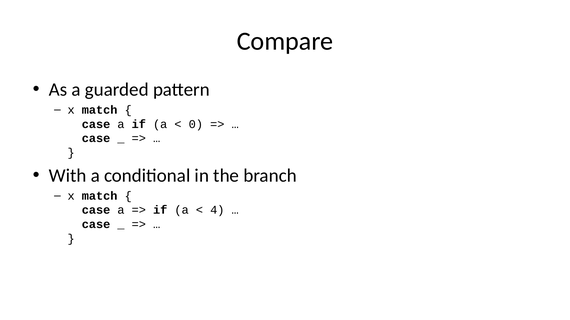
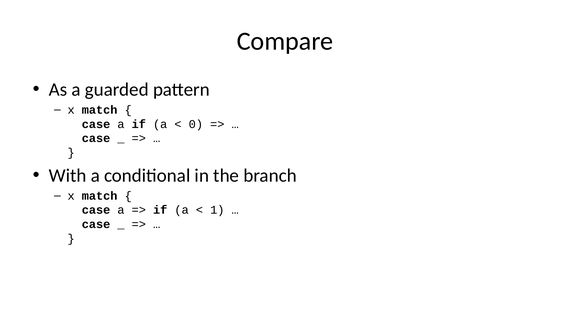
4: 4 -> 1
